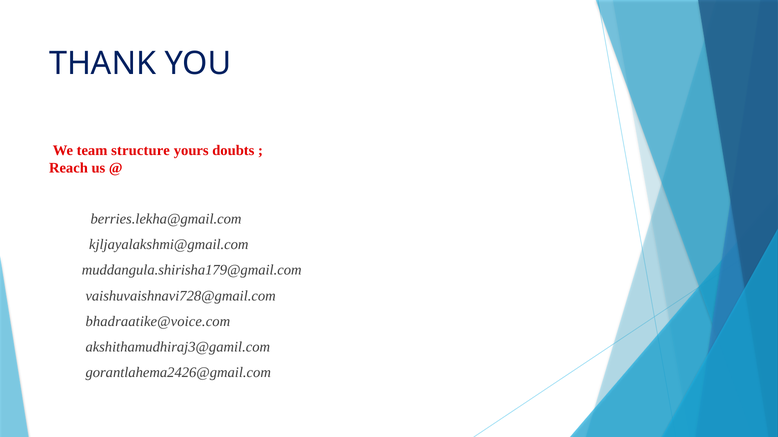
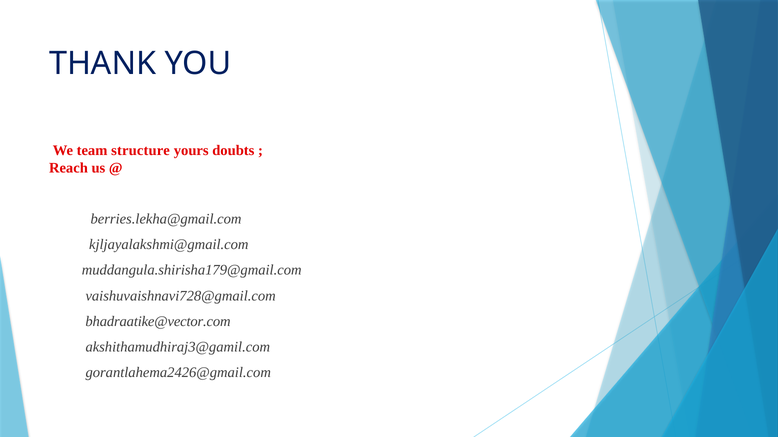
bhadraatike@voice.com: bhadraatike@voice.com -> bhadraatike@vector.com
